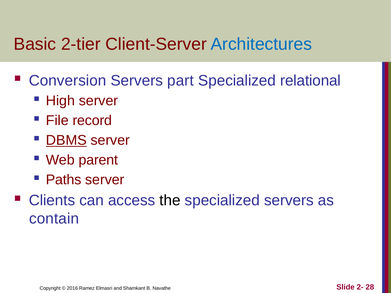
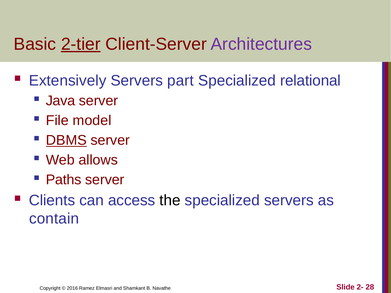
2-tier underline: none -> present
Architectures colour: blue -> purple
Conversion: Conversion -> Extensively
High: High -> Java
record: record -> model
parent: parent -> allows
